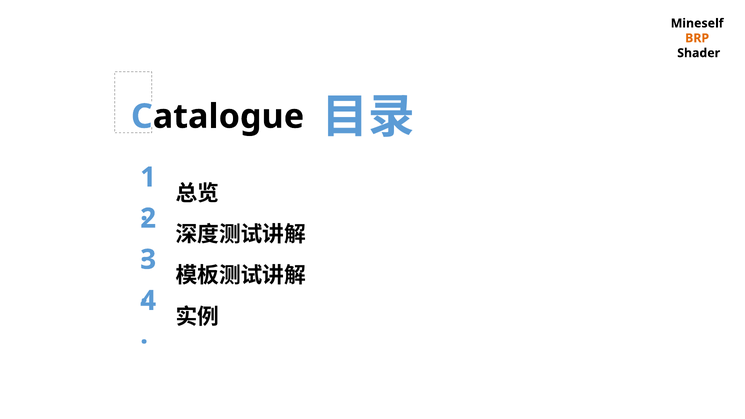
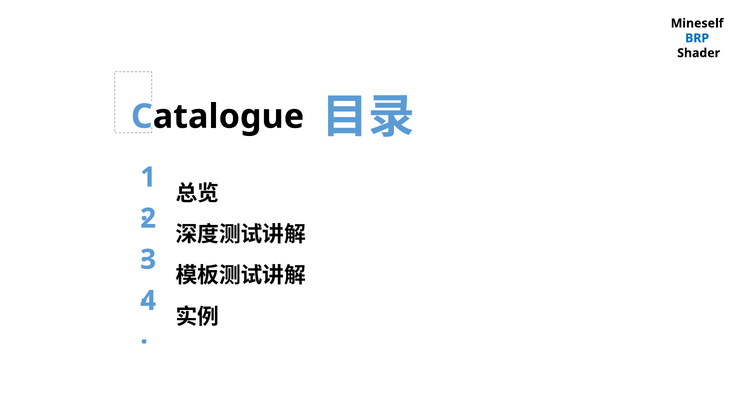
BRP colour: orange -> blue
